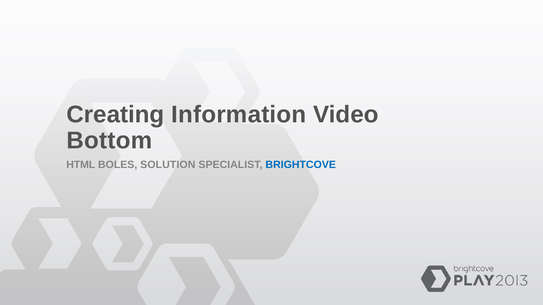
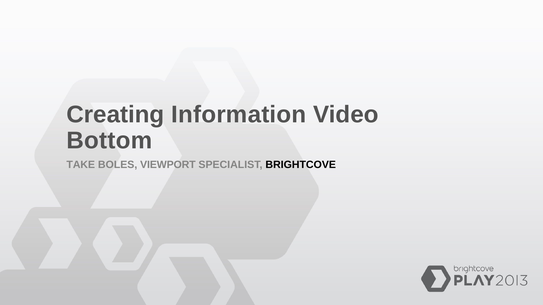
HTML: HTML -> TAKE
SOLUTION: SOLUTION -> VIEWPORT
BRIGHTCOVE colour: blue -> black
